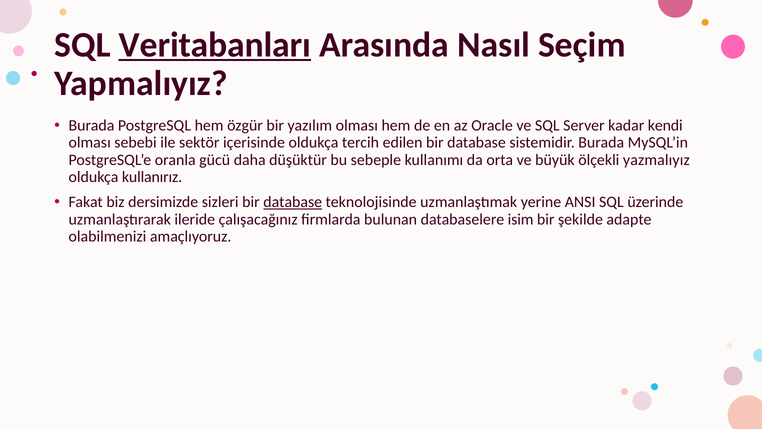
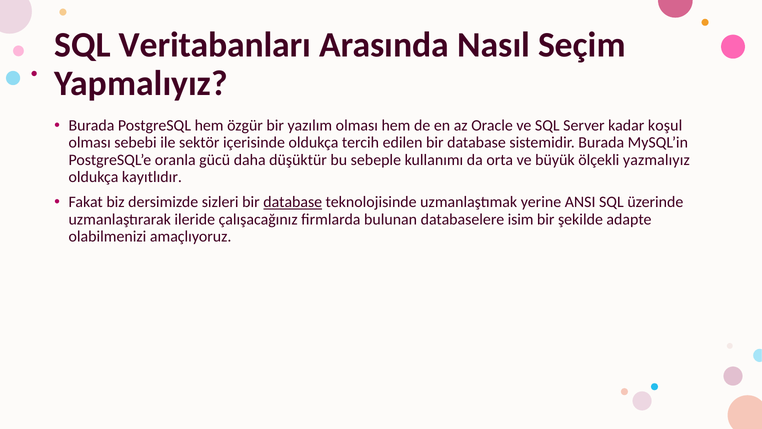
Veritabanları underline: present -> none
kendi: kendi -> koşul
kullanırız: kullanırız -> kayıtlıdır
